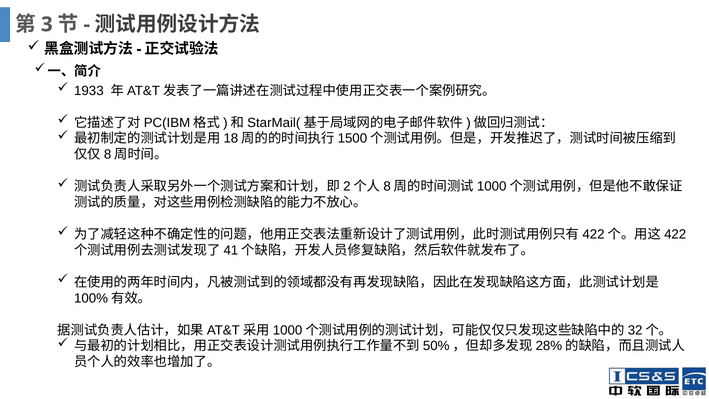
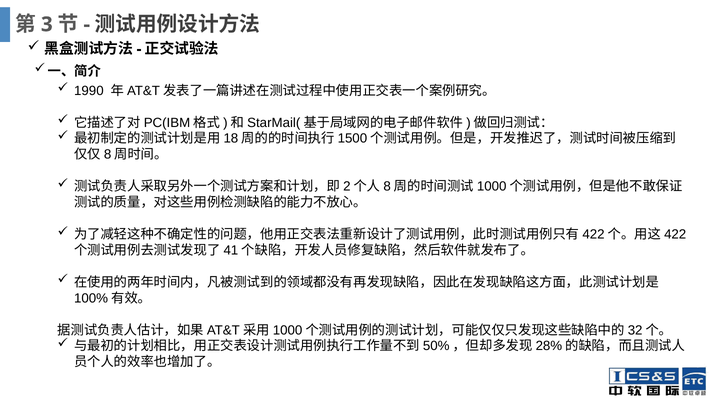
1933: 1933 -> 1990
